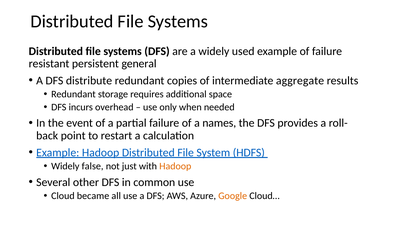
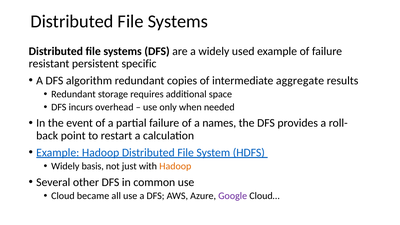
general: general -> specific
distribute: distribute -> algorithm
false: false -> basis
Google colour: orange -> purple
